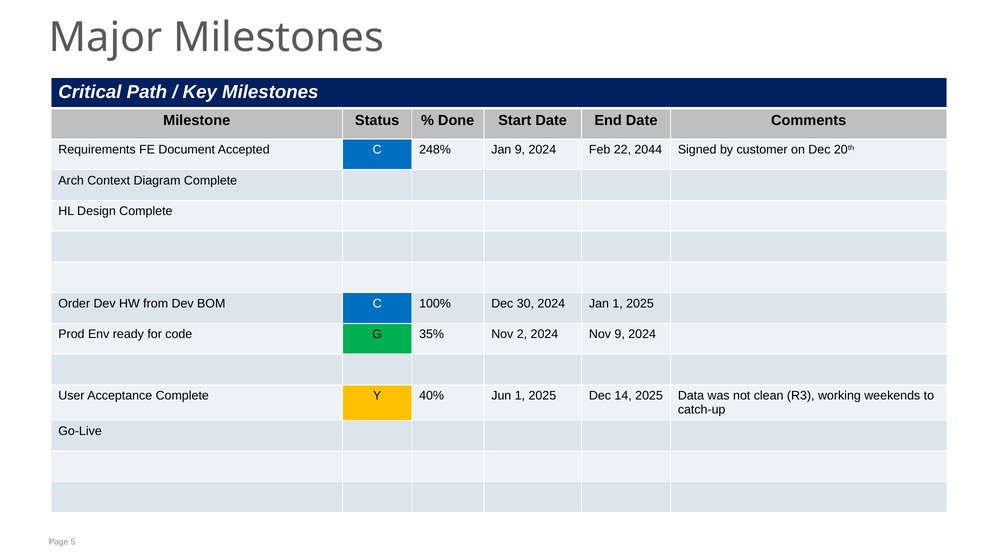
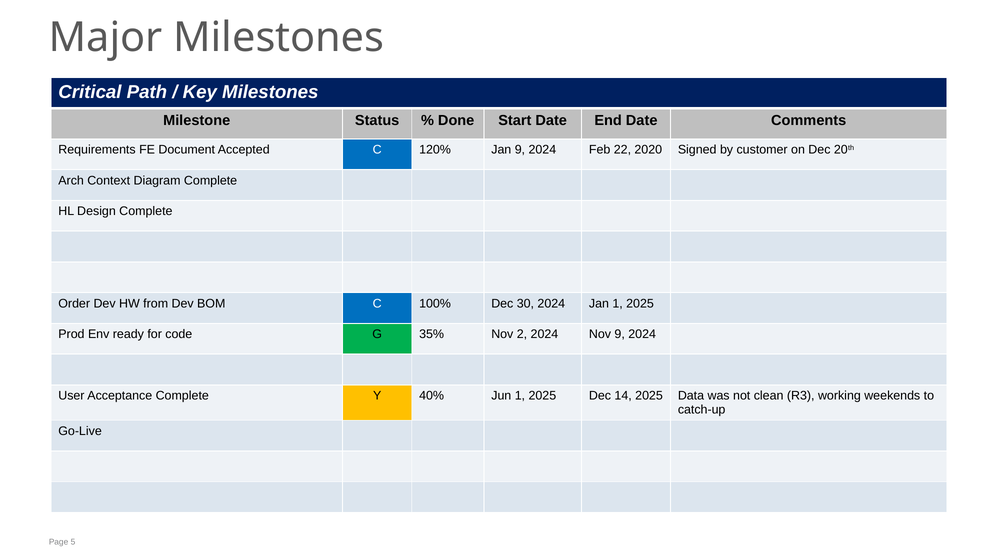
248%: 248% -> 120%
2044: 2044 -> 2020
